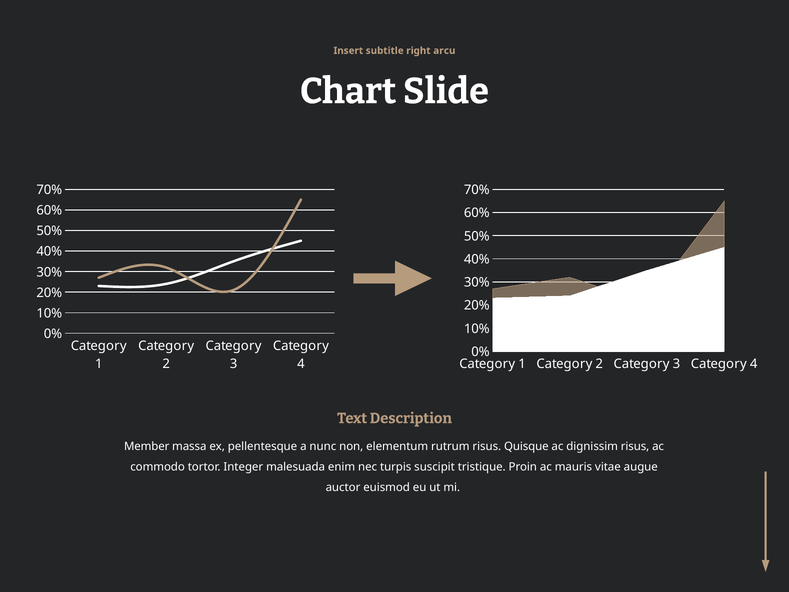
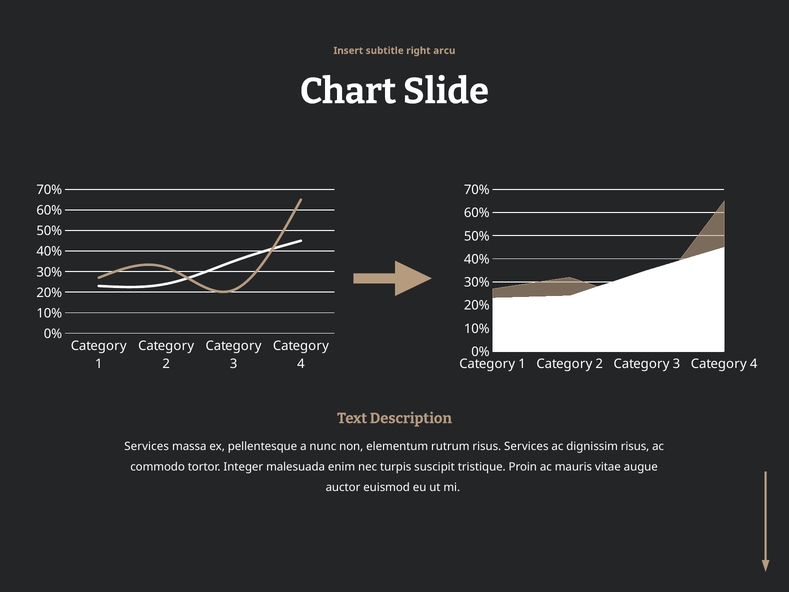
Member at (147, 446): Member -> Services
risus Quisque: Quisque -> Services
